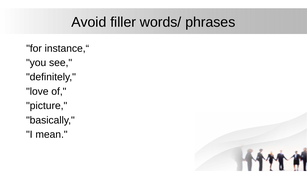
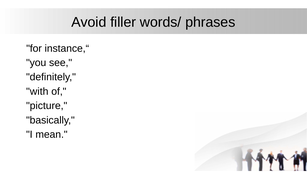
love: love -> with
